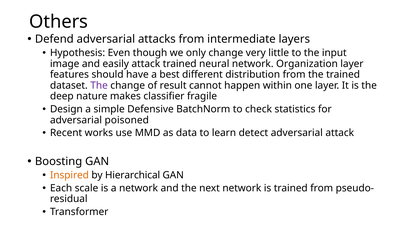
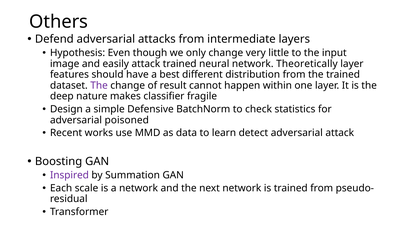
Organization: Organization -> Theoretically
Inspired colour: orange -> purple
Hierarchical: Hierarchical -> Summation
